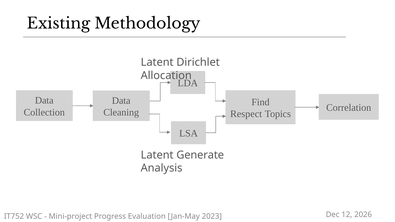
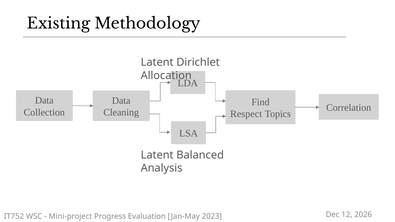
Generate: Generate -> Balanced
